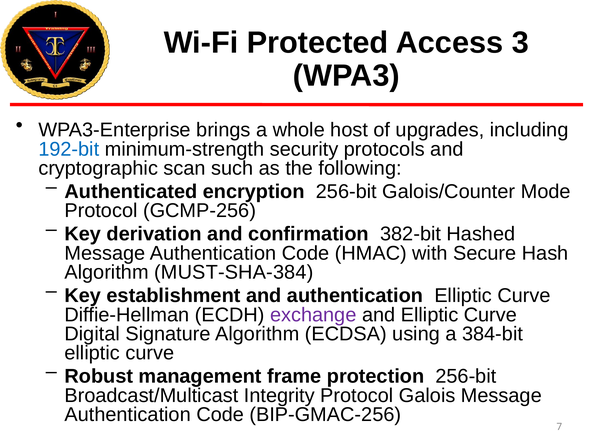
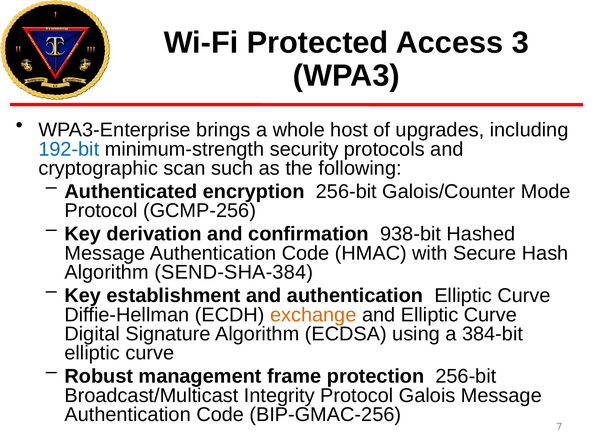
382-bit: 382-bit -> 938-bit
MUST-SHA-384: MUST-SHA-384 -> SEND-SHA-384
exchange colour: purple -> orange
